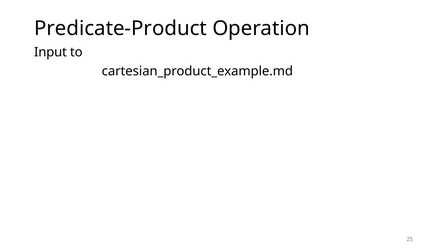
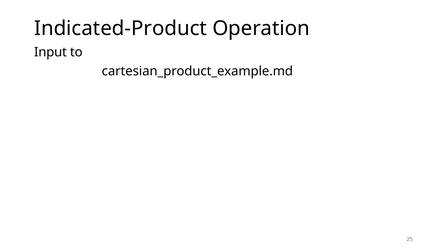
Predicate-Product: Predicate-Product -> Indicated-Product
